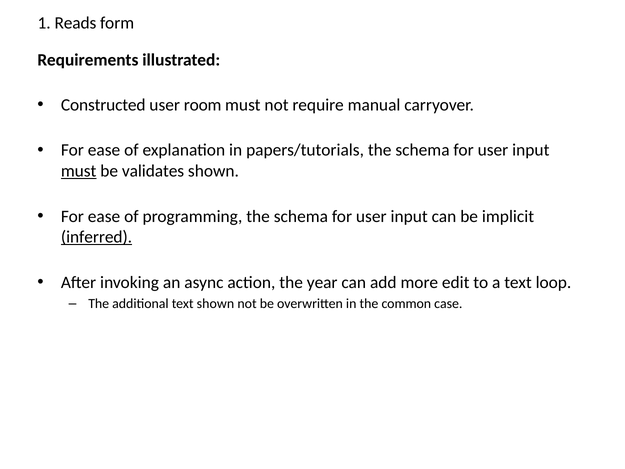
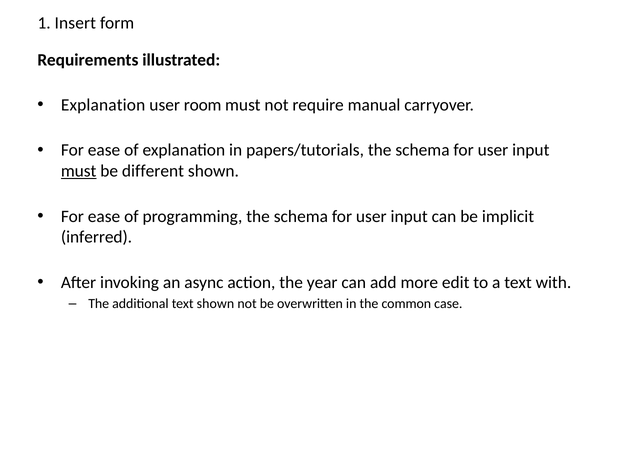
Reads: Reads -> Insert
Constructed at (103, 105): Constructed -> Explanation
validates: validates -> different
inferred underline: present -> none
loop: loop -> with
